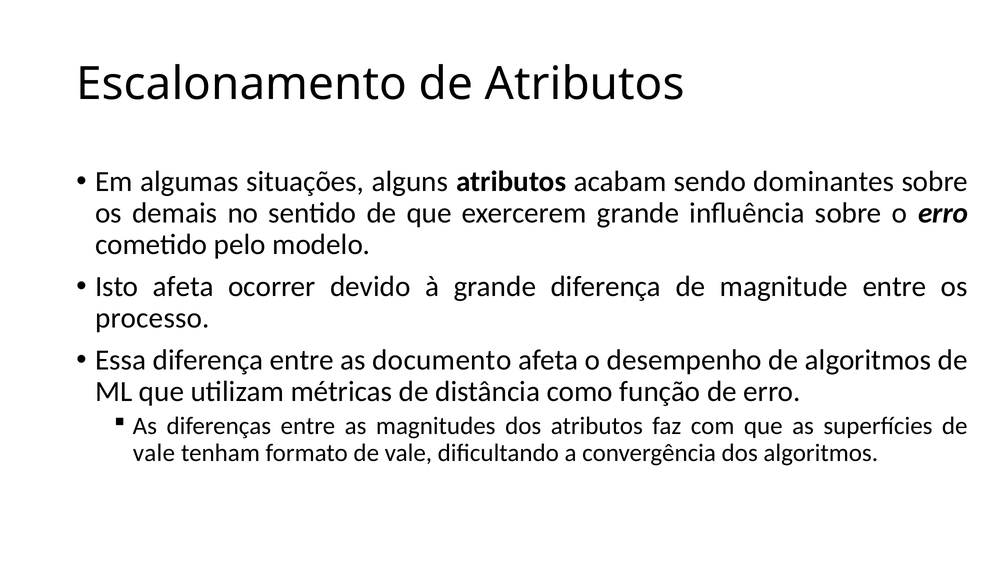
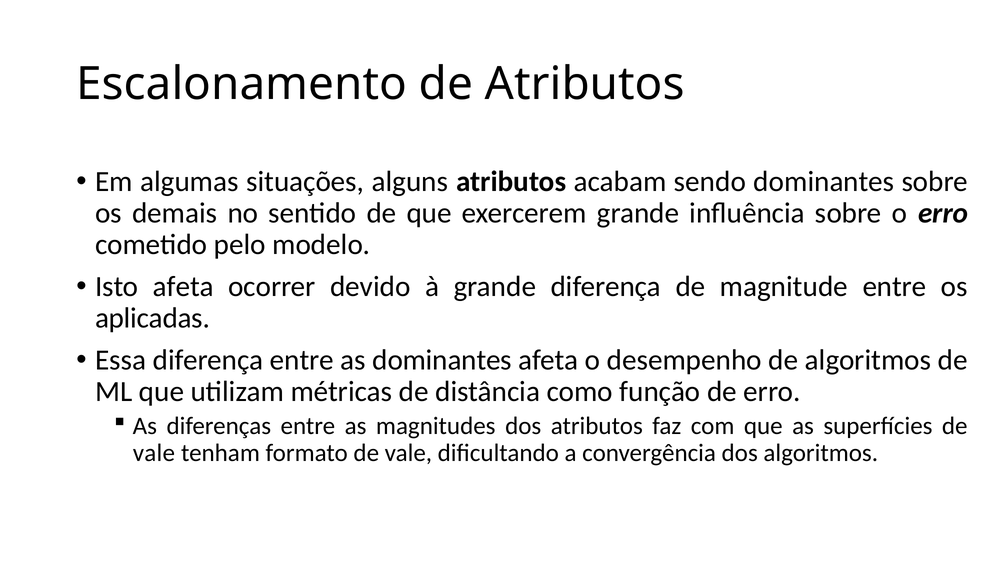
processo: processo -> aplicadas
as documento: documento -> dominantes
